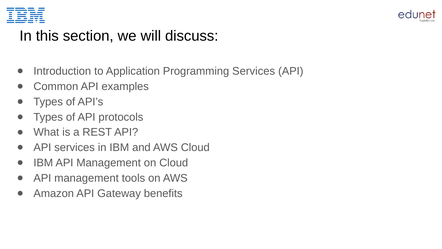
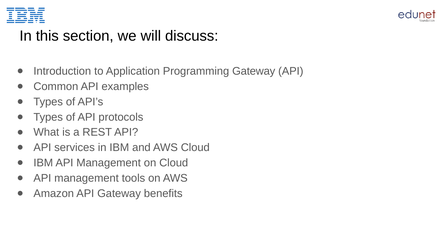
Programming Services: Services -> Gateway
